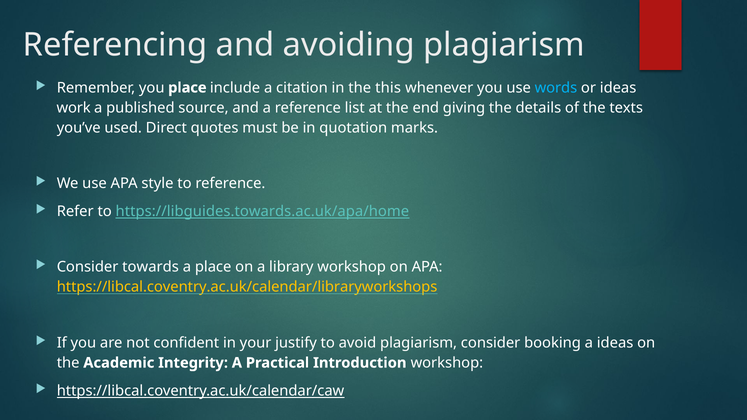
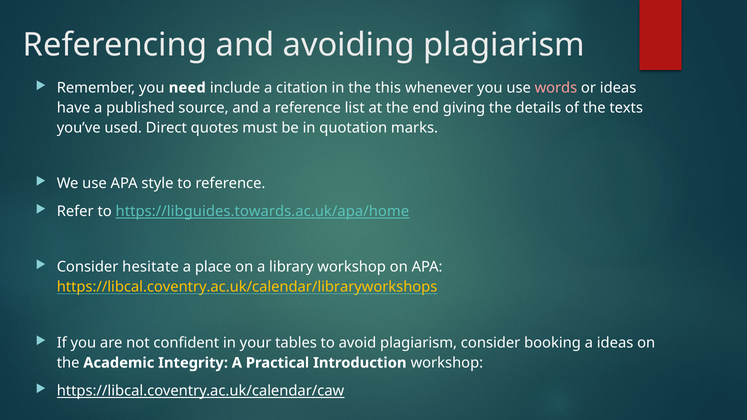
you place: place -> need
words colour: light blue -> pink
work: work -> have
towards: towards -> hesitate
justify: justify -> tables
